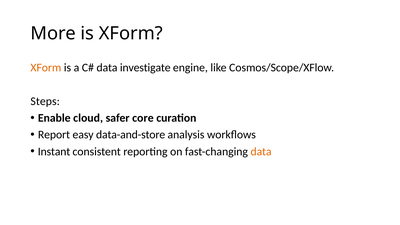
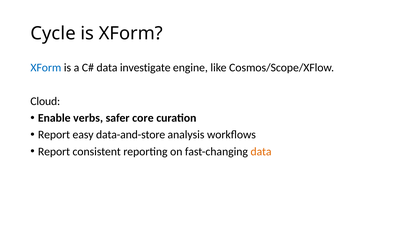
More: More -> Cycle
XForm at (46, 68) colour: orange -> blue
Steps: Steps -> Cloud
cloud: cloud -> verbs
Instant at (54, 151): Instant -> Report
